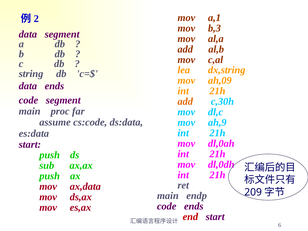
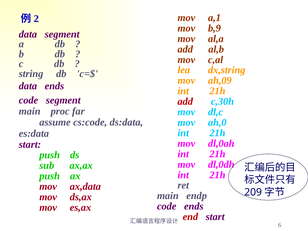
b,3: b,3 -> b,9
add at (185, 102) colour: orange -> red
ah,9: ah,9 -> ah,0
